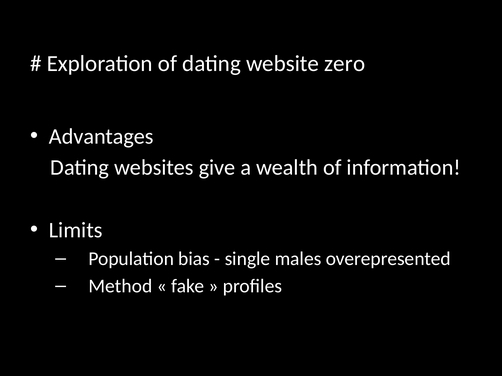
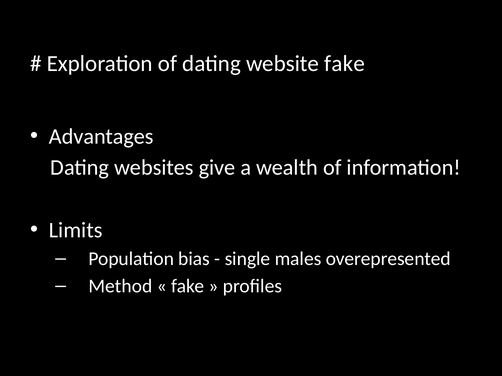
website zero: zero -> fake
